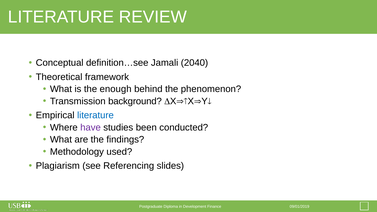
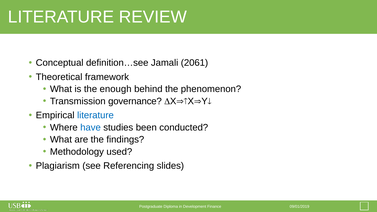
2040: 2040 -> 2061
background: background -> governance
have colour: purple -> blue
